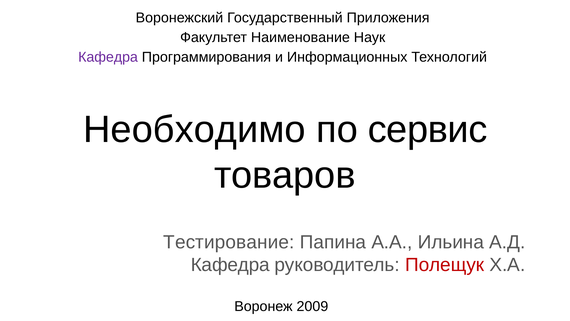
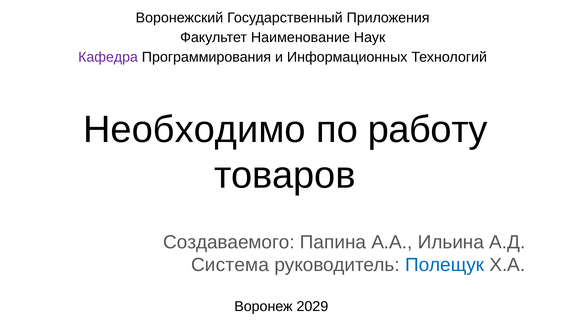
сервис: сервис -> работу
Тестирование: Тестирование -> Создаваемого
Кафедра at (230, 265): Кафедра -> Система
Полещук colour: red -> blue
2009: 2009 -> 2029
